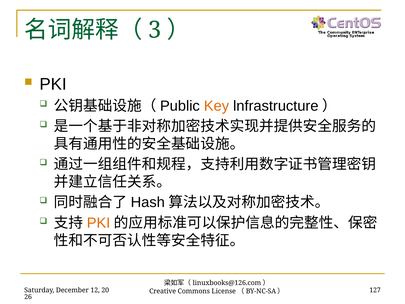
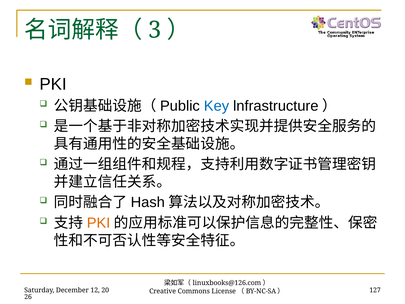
Key colour: orange -> blue
